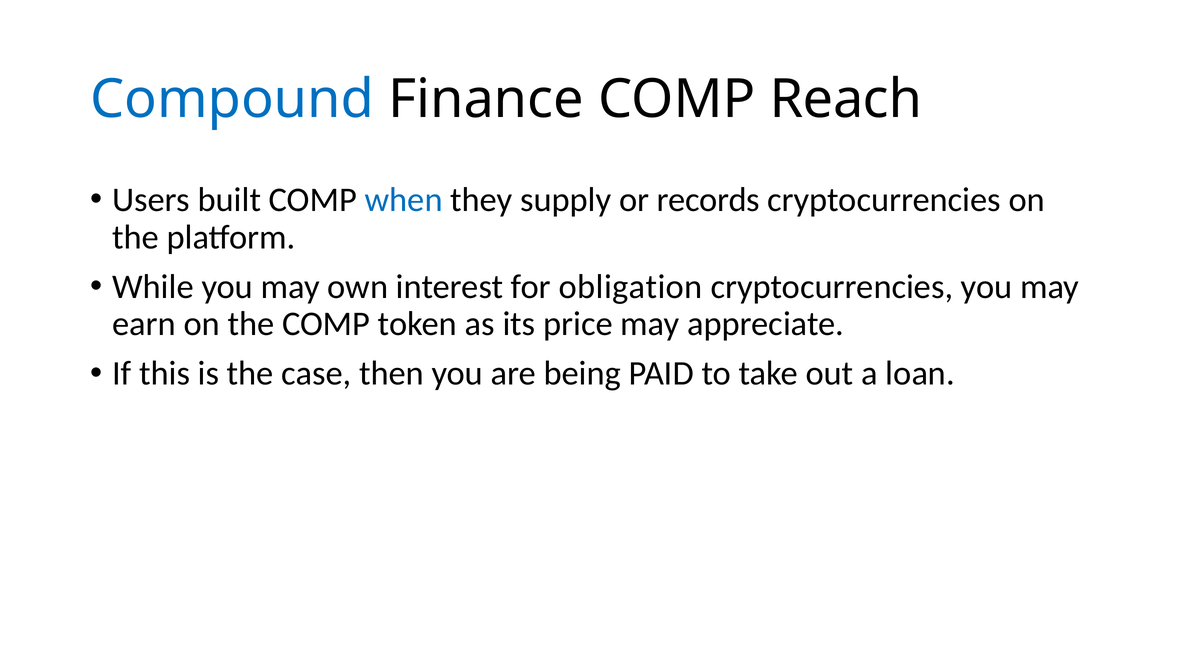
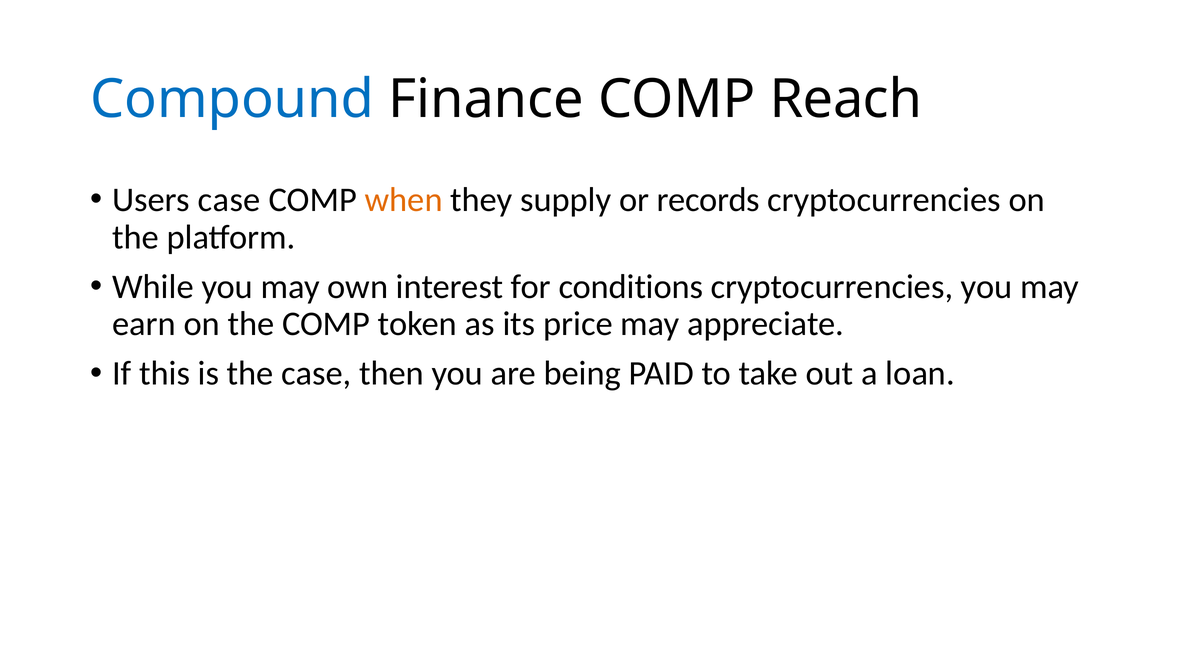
Users built: built -> case
when colour: blue -> orange
obligation: obligation -> conditions
